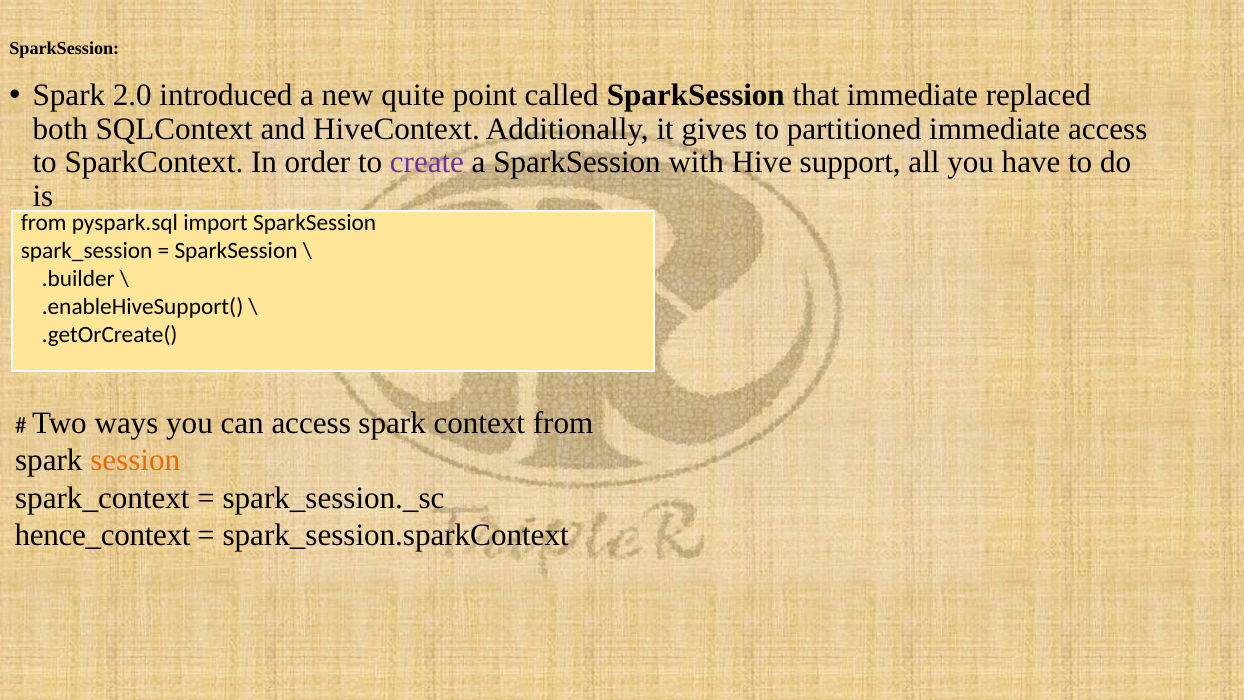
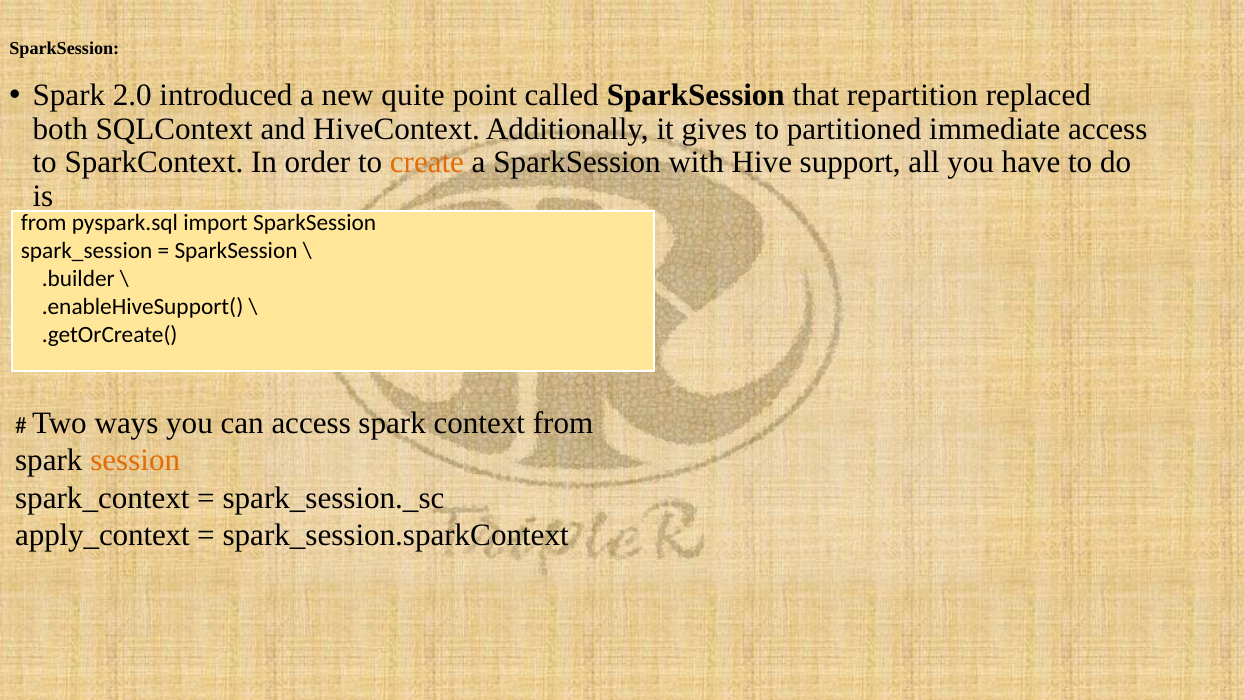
that immediate: immediate -> repartition
create colour: purple -> orange
hence_context: hence_context -> apply_context
